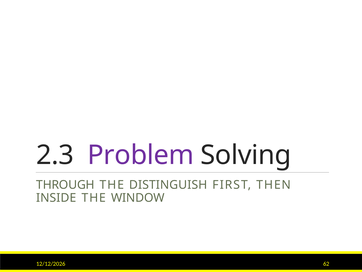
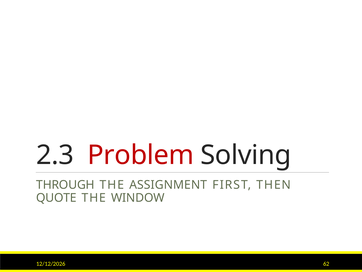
Problem colour: purple -> red
DISTINGUISH: DISTINGUISH -> ASSIGNMENT
INSIDE: INSIDE -> QUOTE
